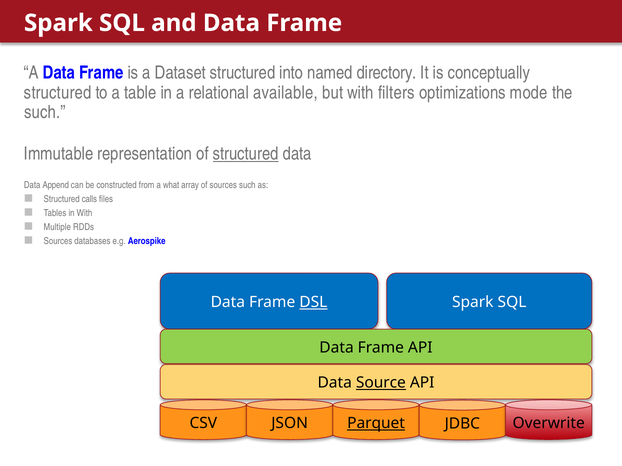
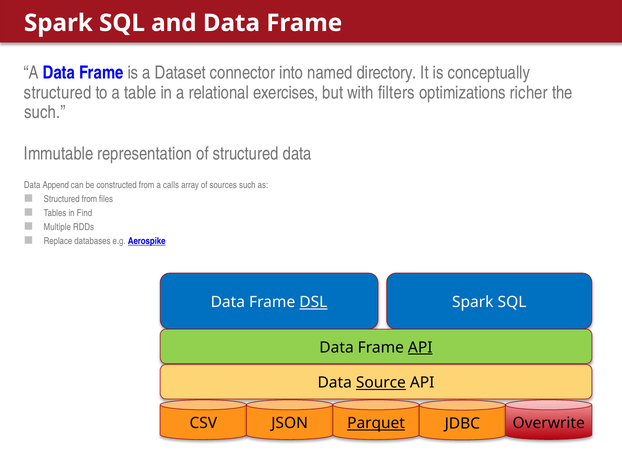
Dataset structured: structured -> connector
available: available -> exercises
mode: mode -> richer
structured at (246, 154) underline: present -> none
what: what -> calls
Structured calls: calls -> from
in With: With -> Find
Sources at (58, 241): Sources -> Replace
Aerospike underline: none -> present
API at (420, 348) underline: none -> present
